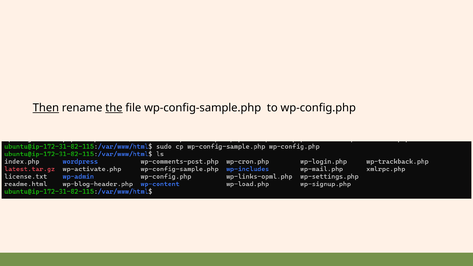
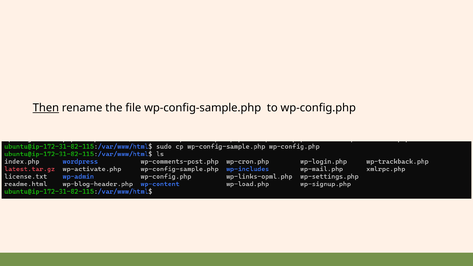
the underline: present -> none
